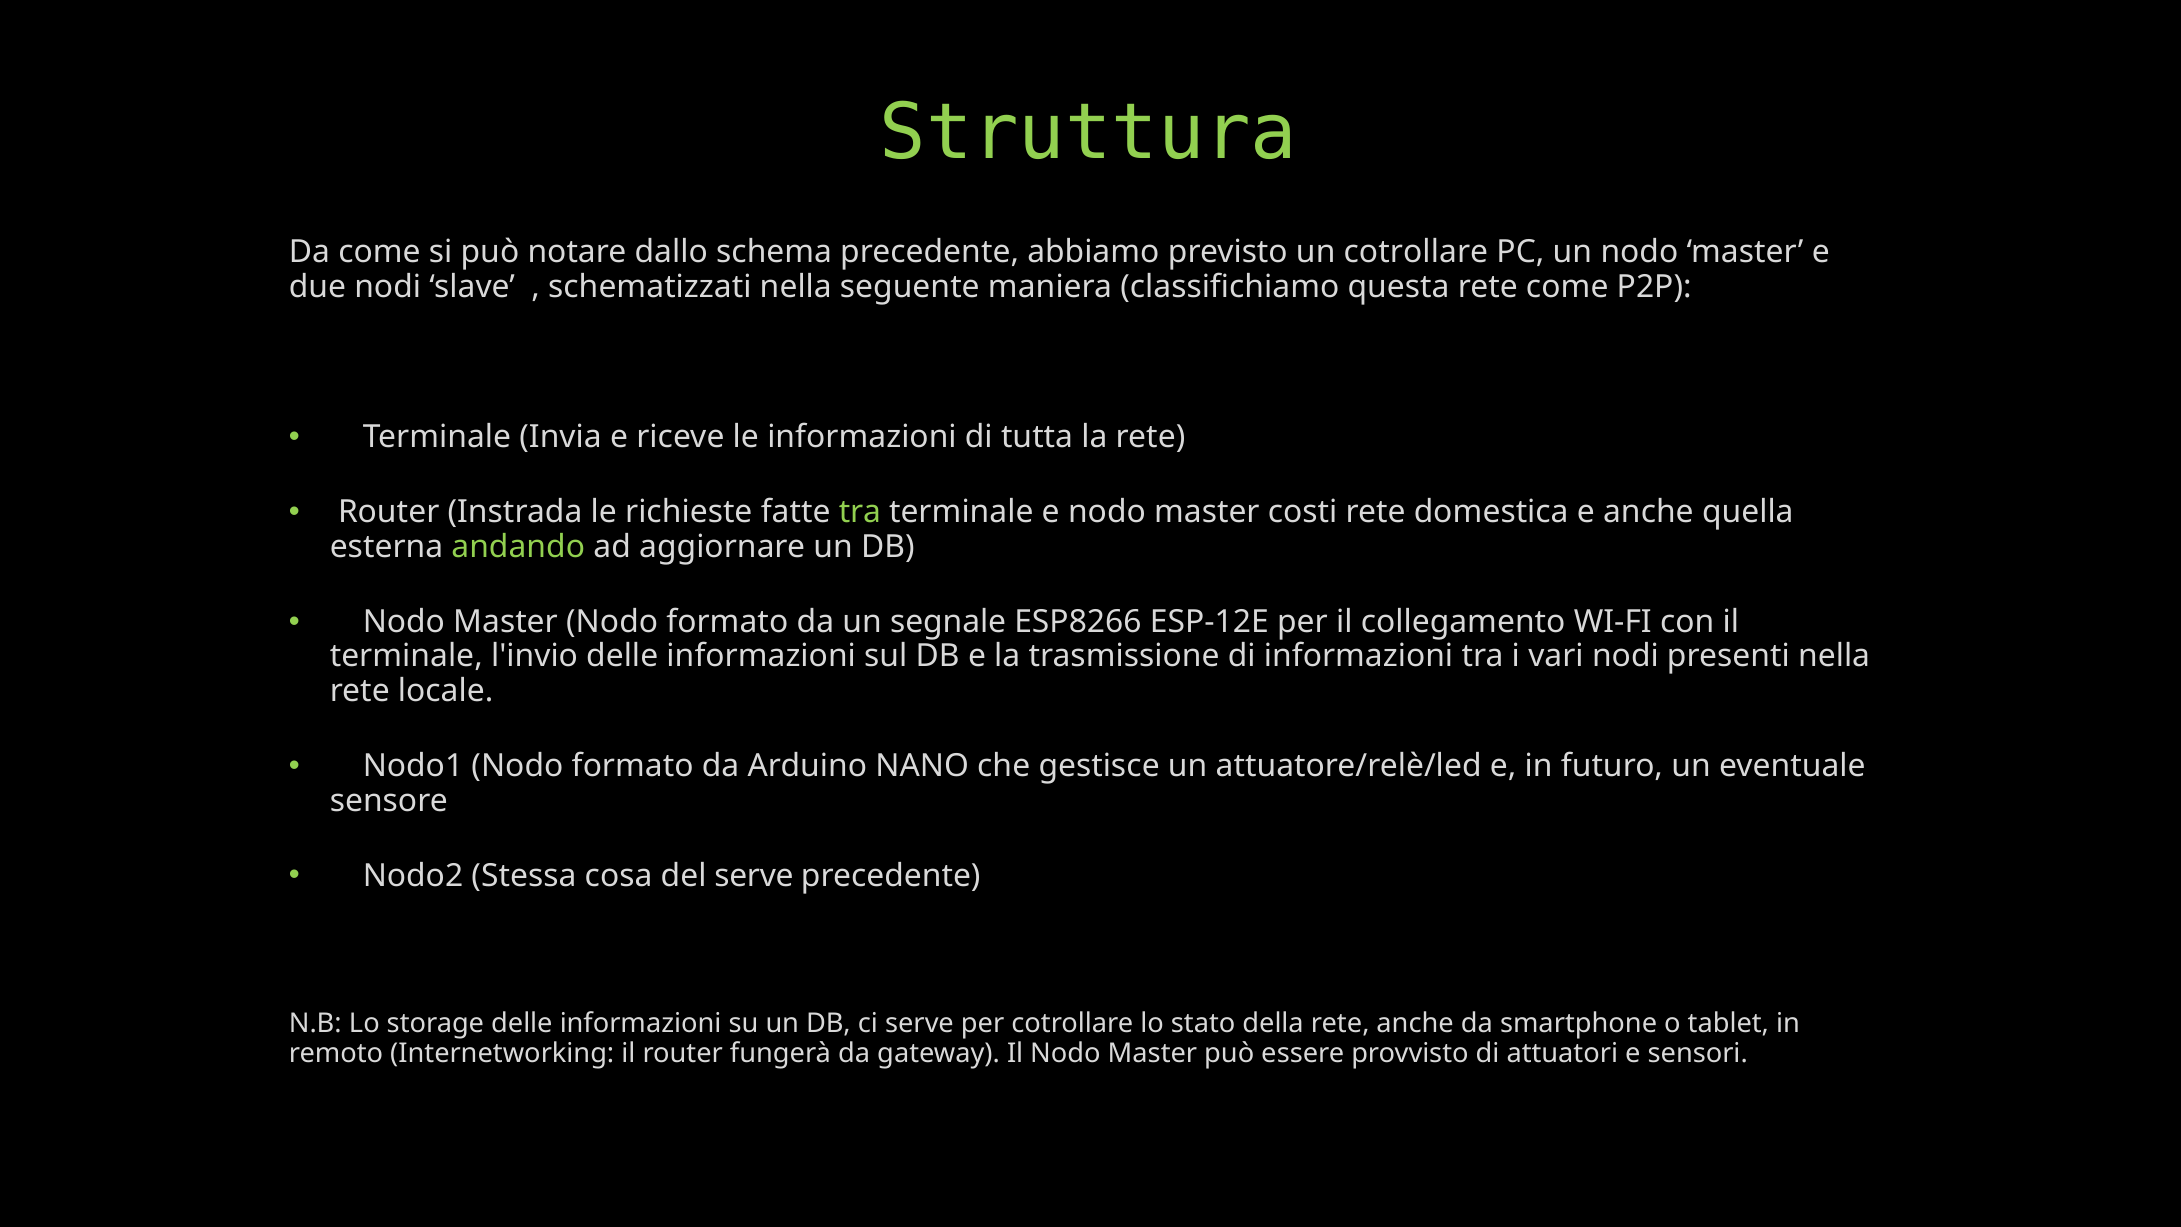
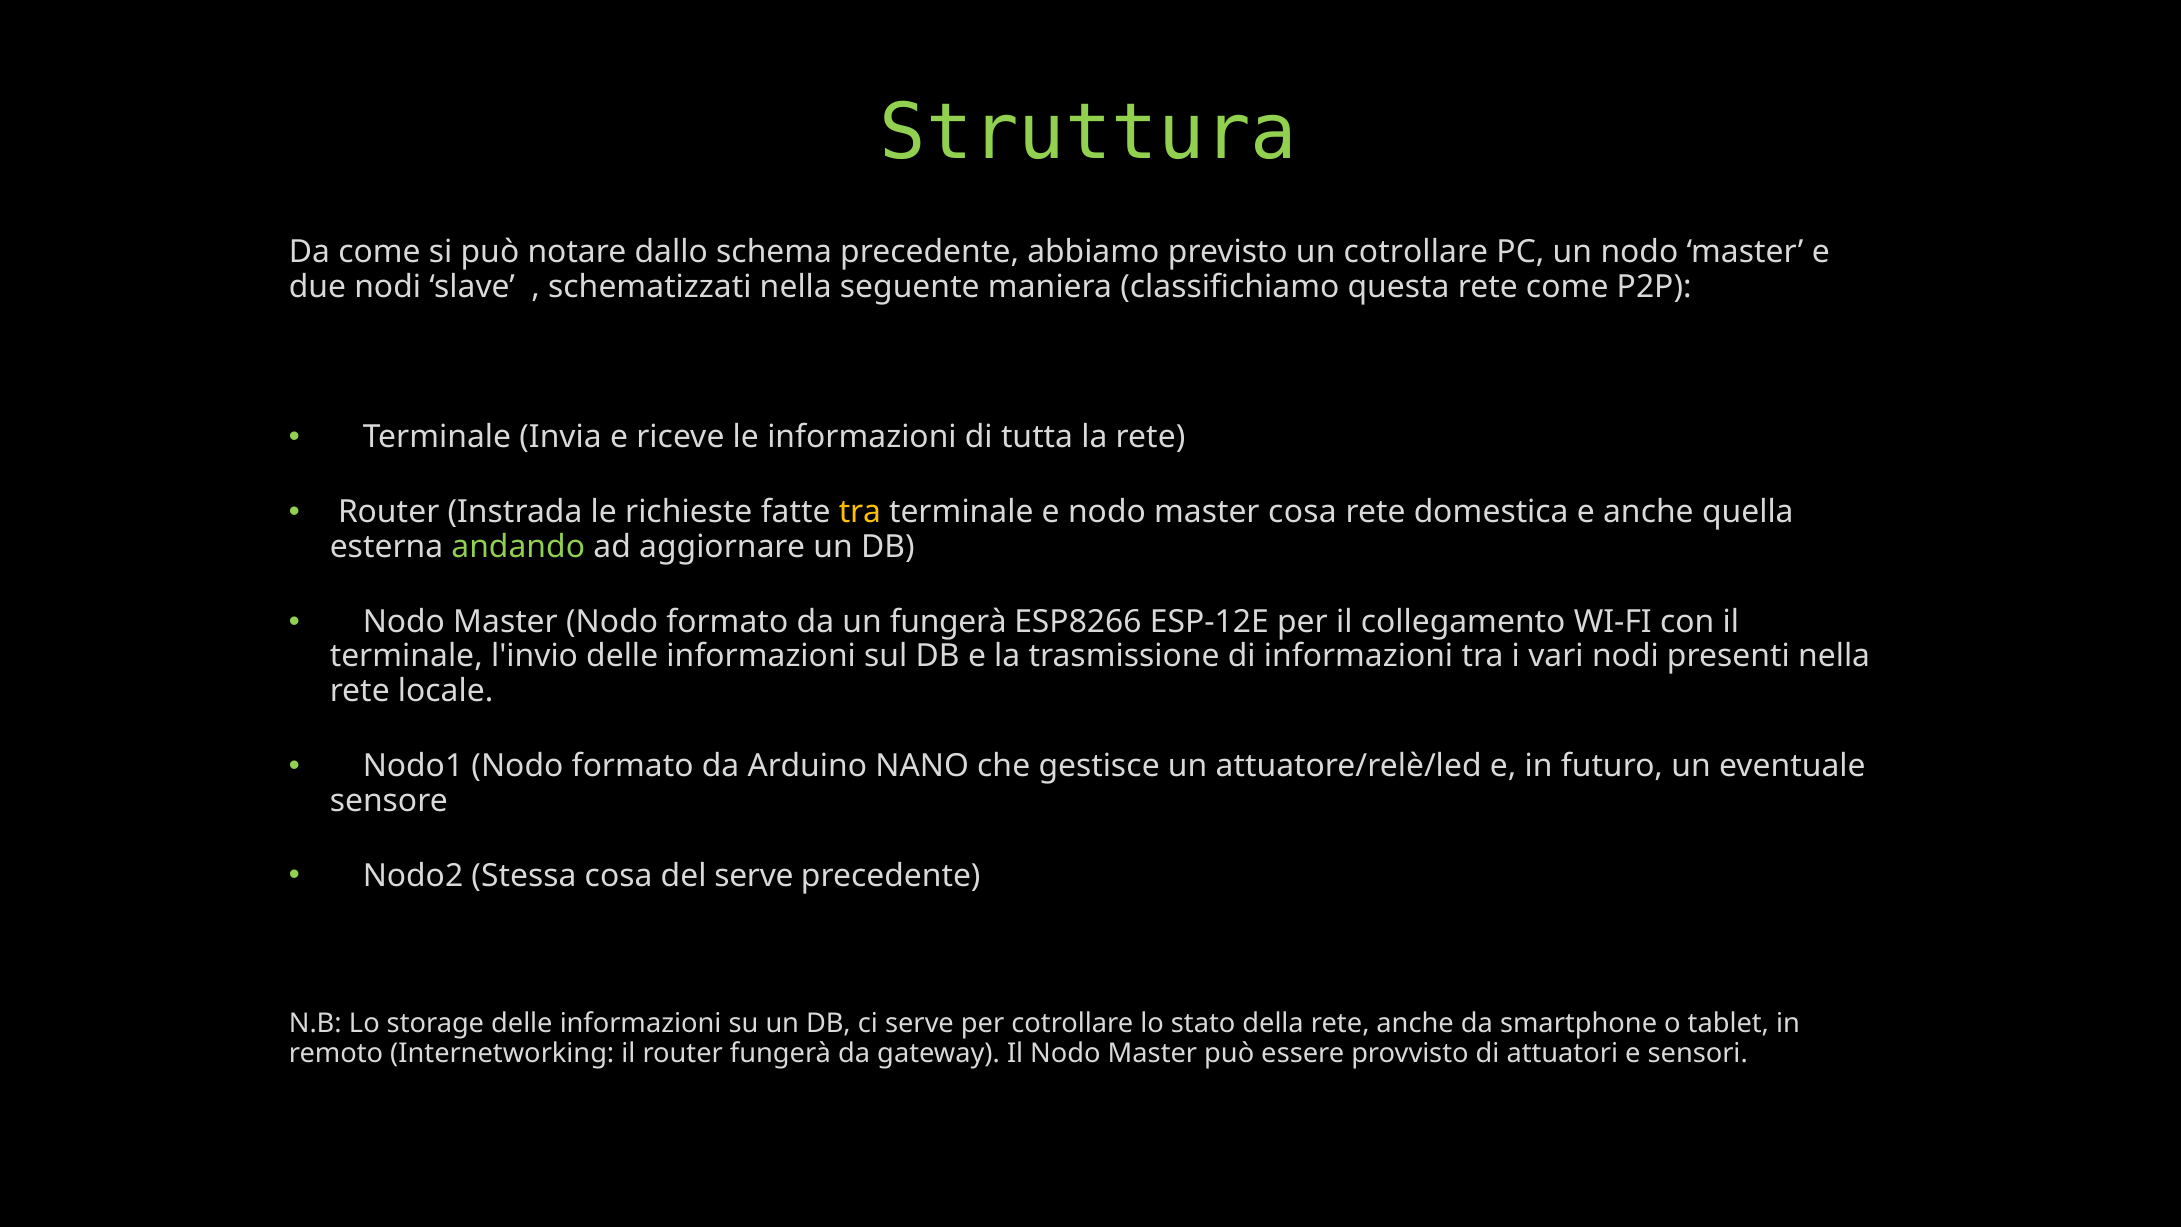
tra at (860, 512) colour: light green -> yellow
master costi: costi -> cosa
un segnale: segnale -> fungerà
